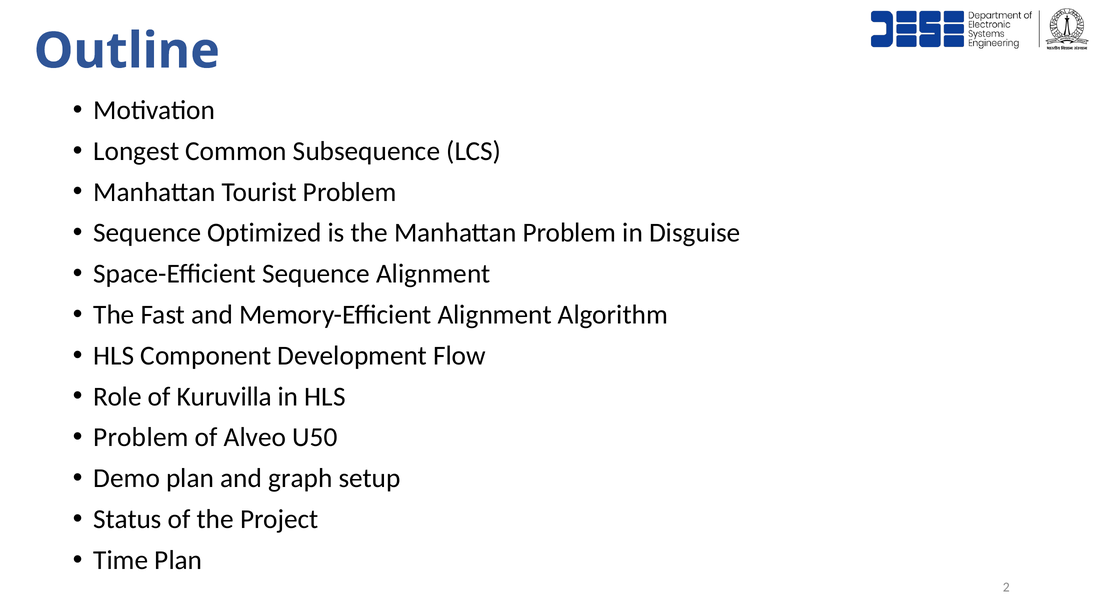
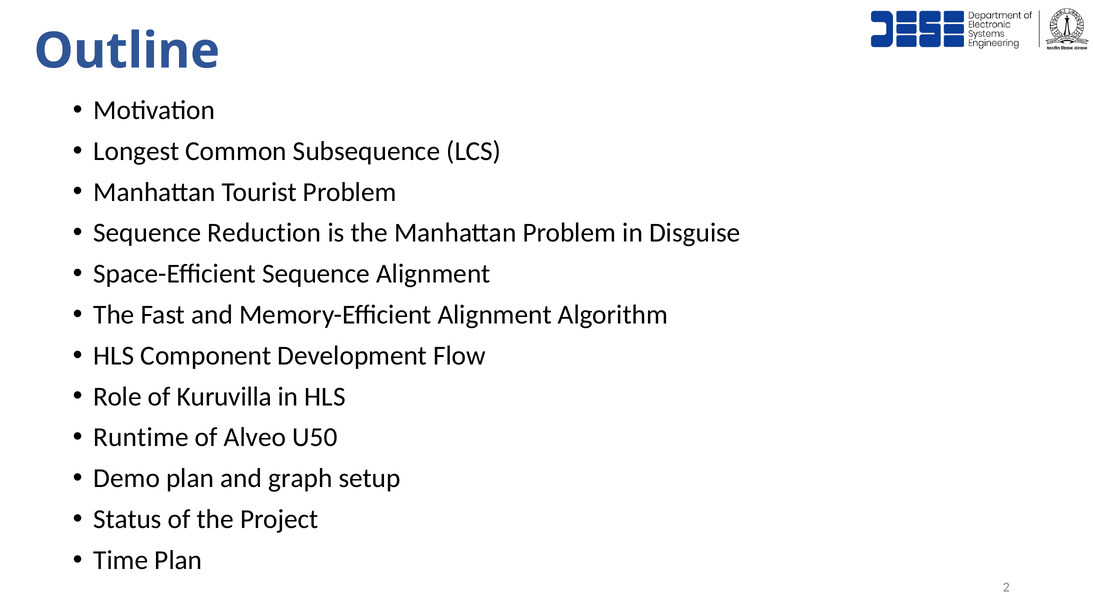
Optimized: Optimized -> Reduction
Problem at (141, 437): Problem -> Runtime
